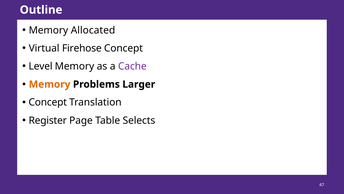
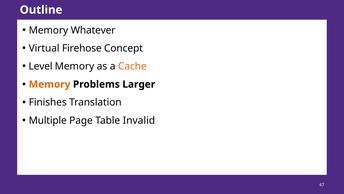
Allocated: Allocated -> Whatever
Cache colour: purple -> orange
Concept at (48, 102): Concept -> Finishes
Register: Register -> Multiple
Selects: Selects -> Invalid
